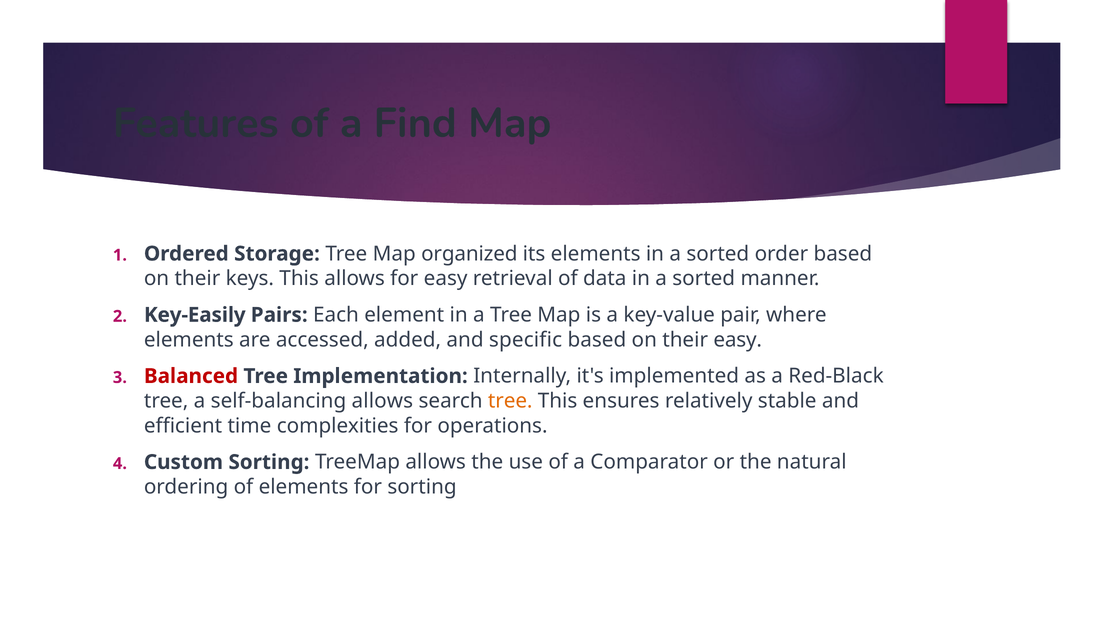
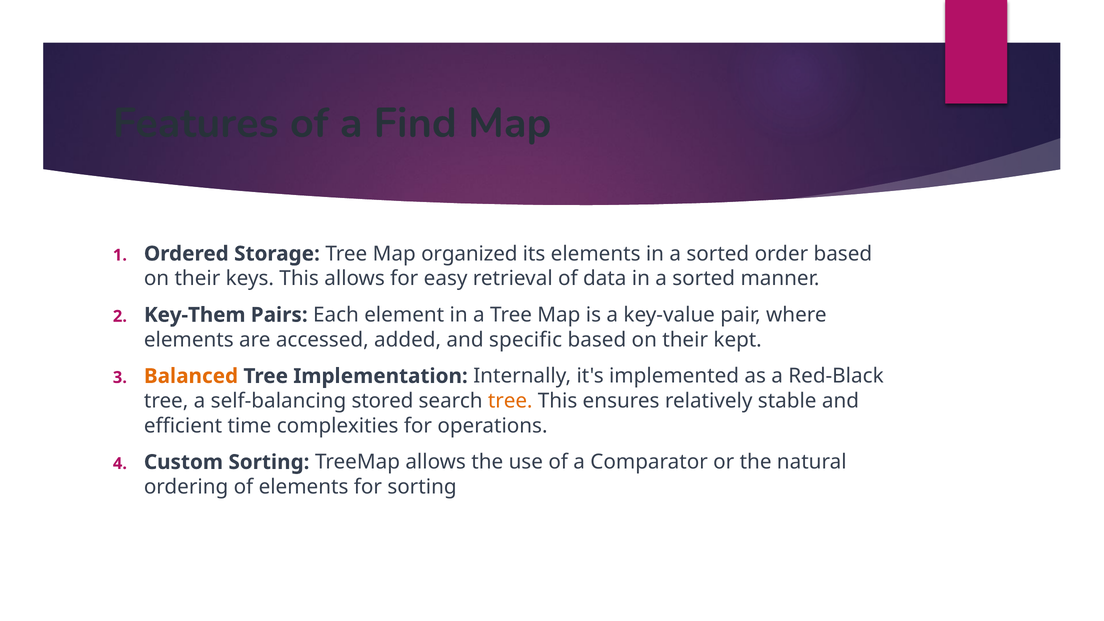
Key-Easily: Key-Easily -> Key-Them
their easy: easy -> kept
Balanced colour: red -> orange
self-balancing allows: allows -> stored
